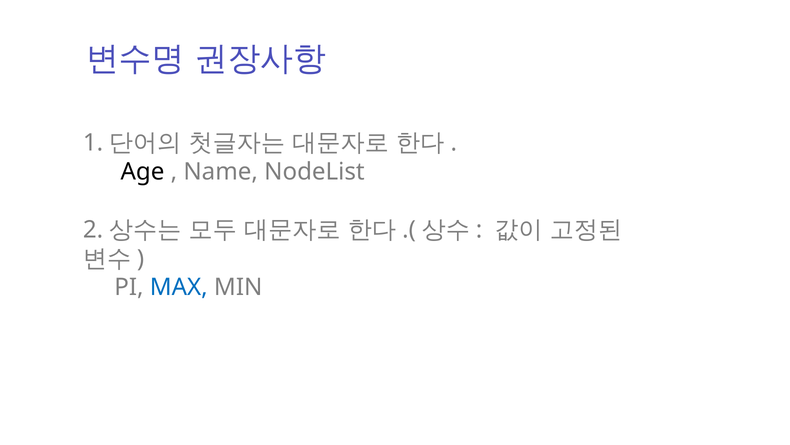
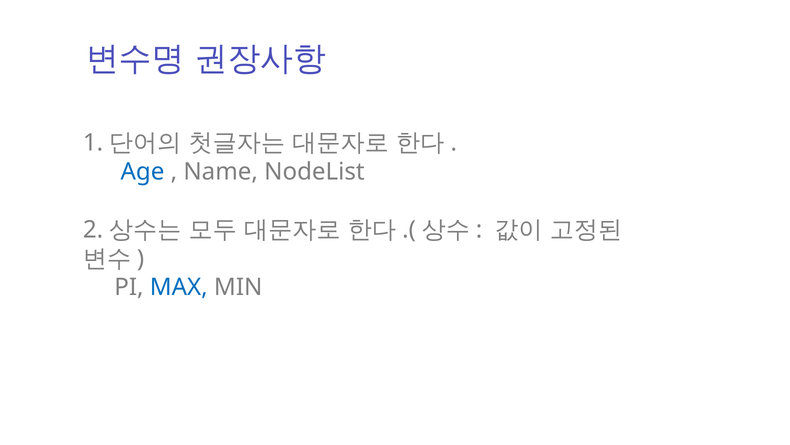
Age colour: black -> blue
